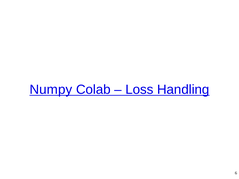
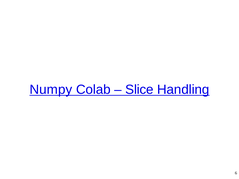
Loss: Loss -> Slice
